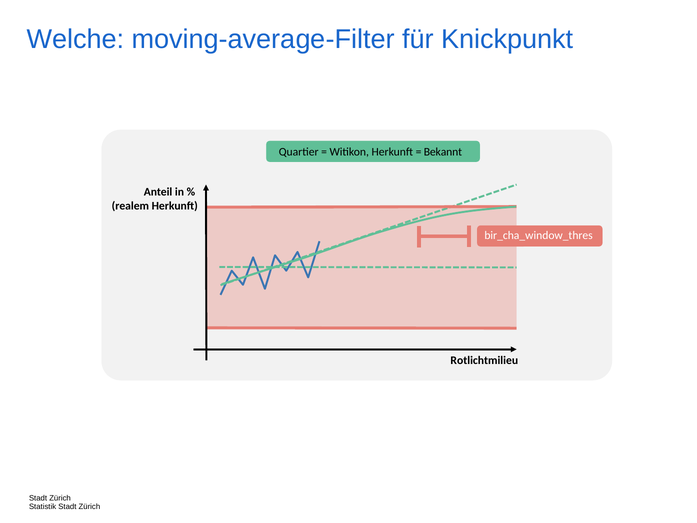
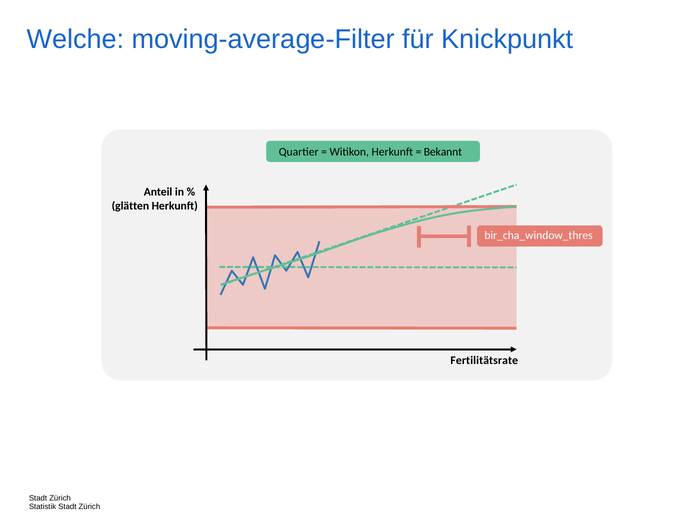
realem: realem -> glätten
Rotlichtmilieu: Rotlichtmilieu -> Fertilitätsrate
